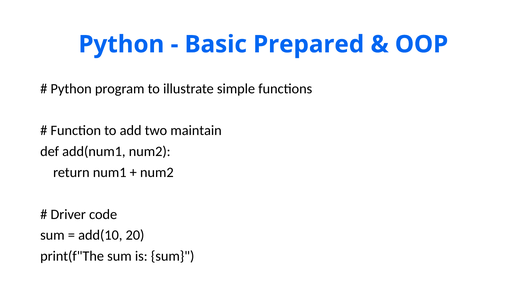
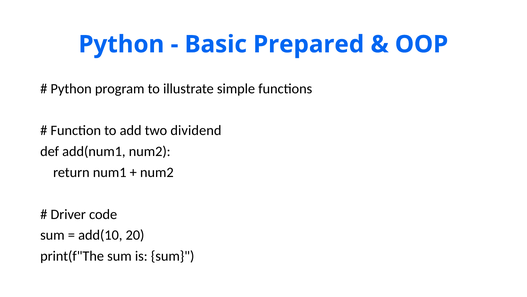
maintain: maintain -> dividend
